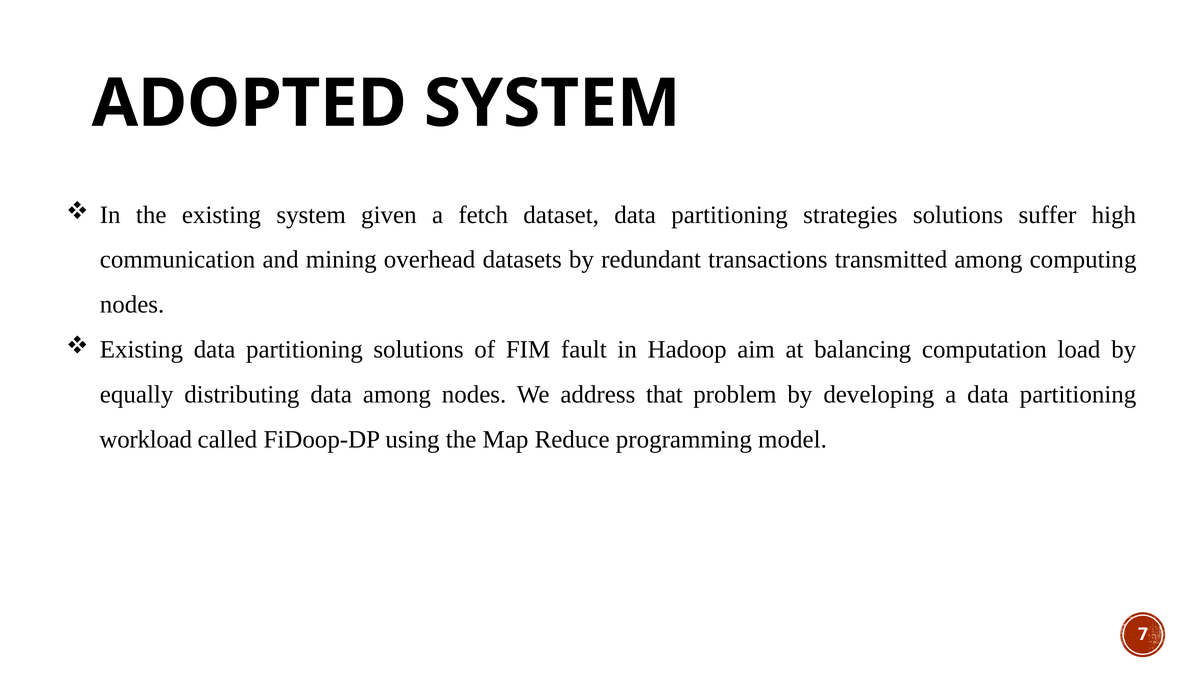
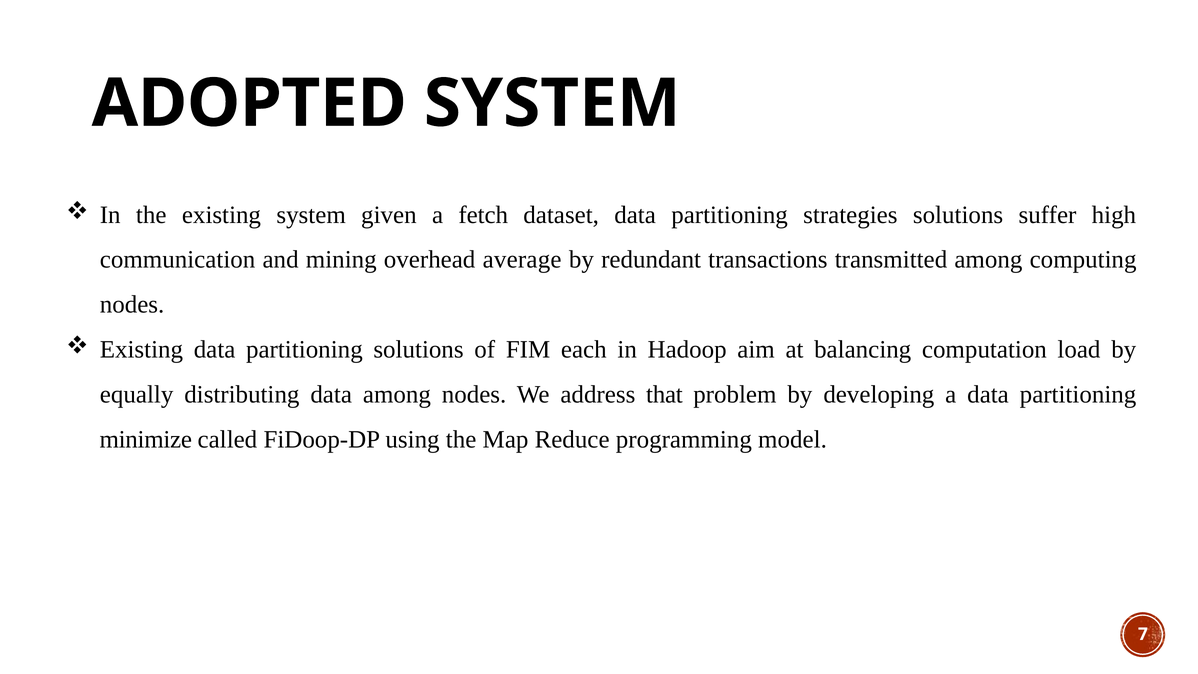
datasets: datasets -> average
fault: fault -> each
workload: workload -> minimize
